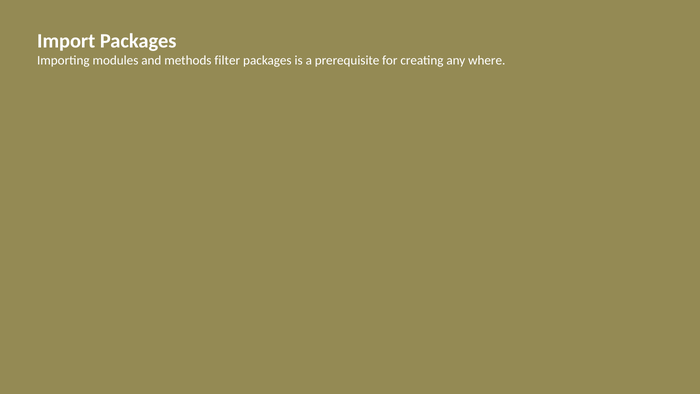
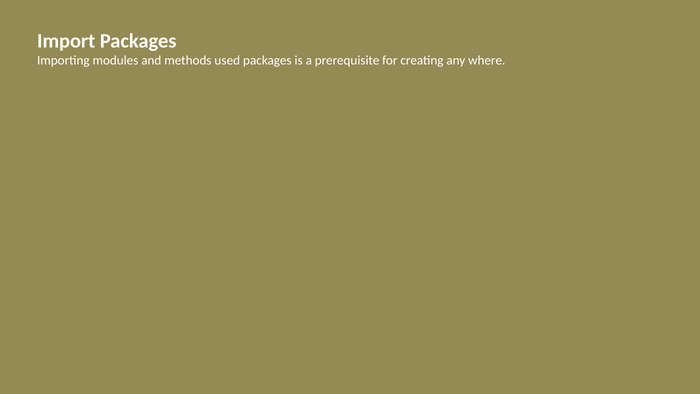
filter: filter -> used
